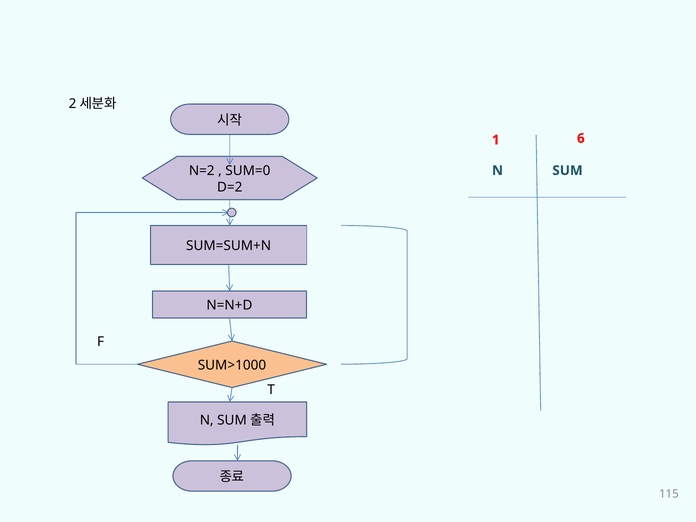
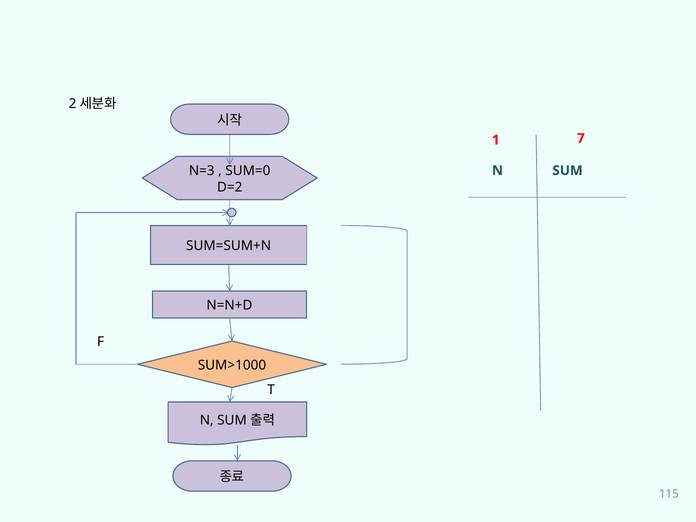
6: 6 -> 7
N=2: N=2 -> N=3
